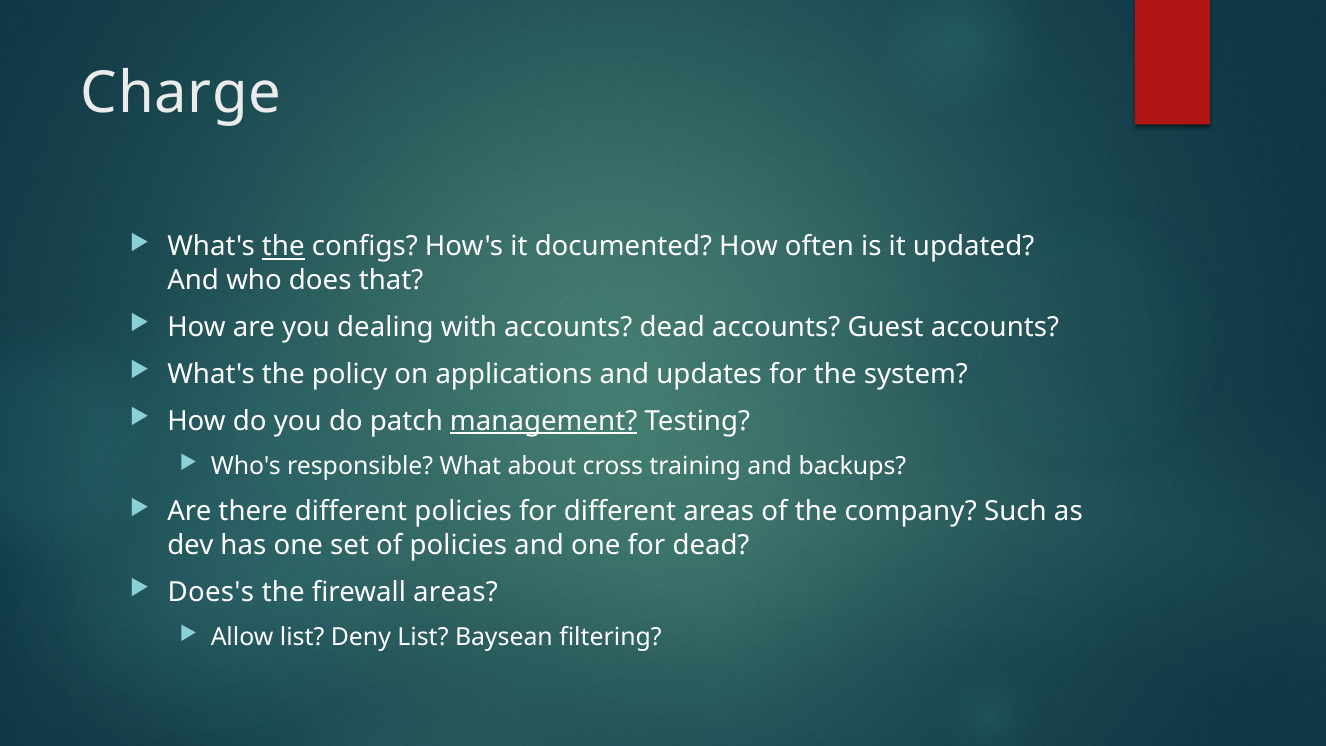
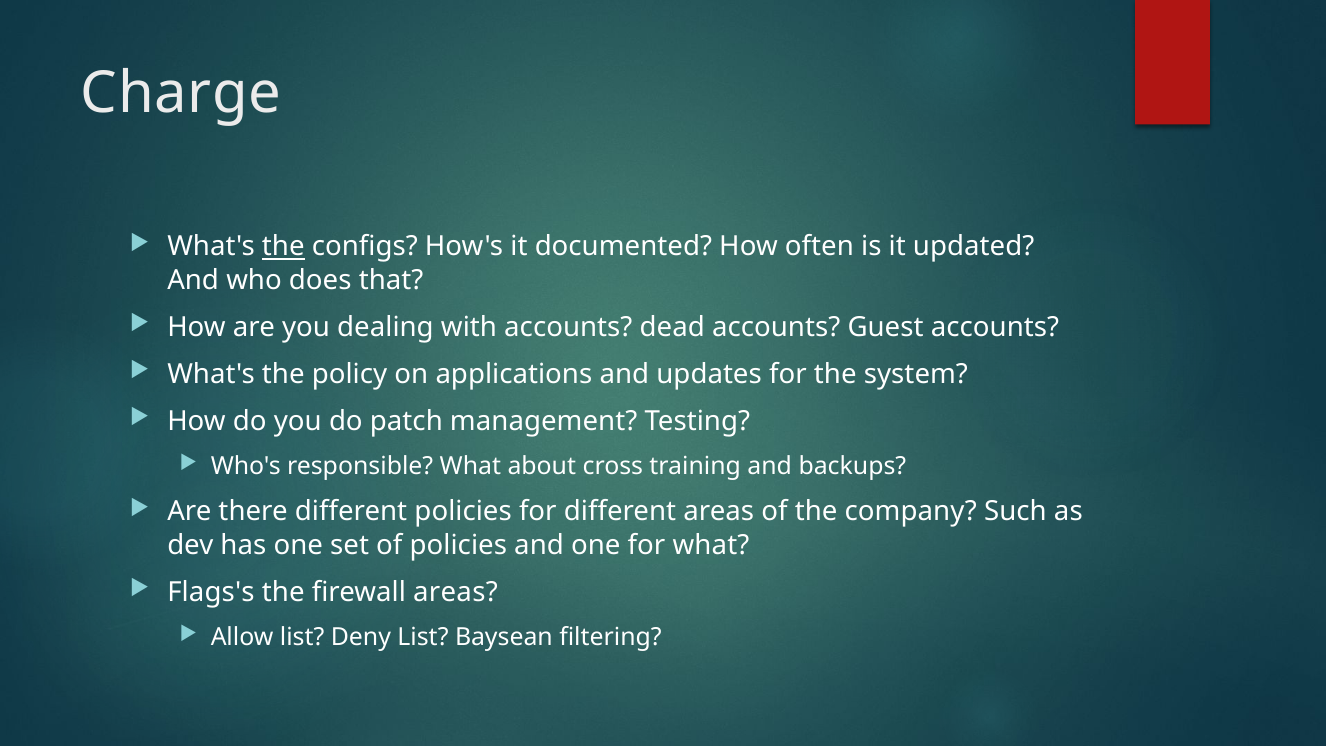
management underline: present -> none
for dead: dead -> what
Does's: Does's -> Flags's
